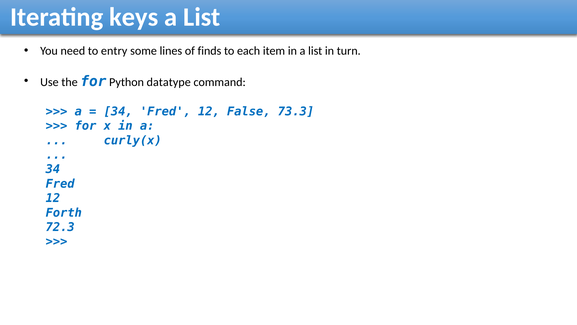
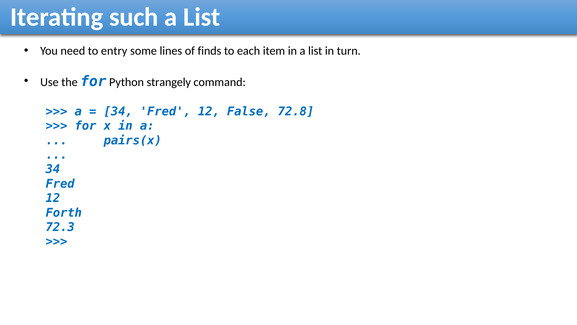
keys: keys -> such
datatype: datatype -> strangely
73.3: 73.3 -> 72.8
curly(x: curly(x -> pairs(x
